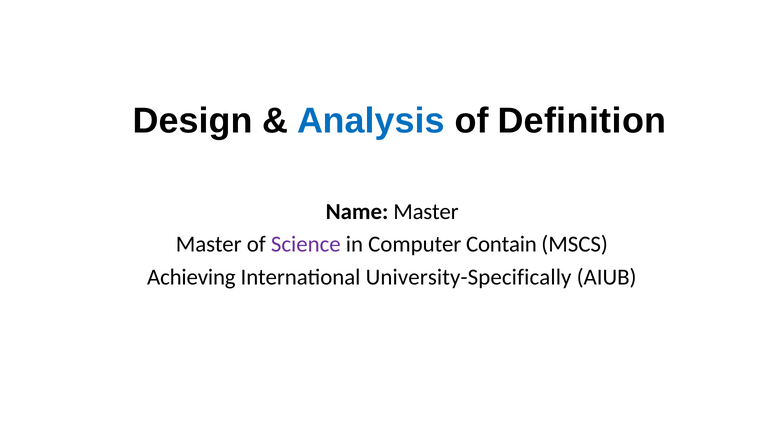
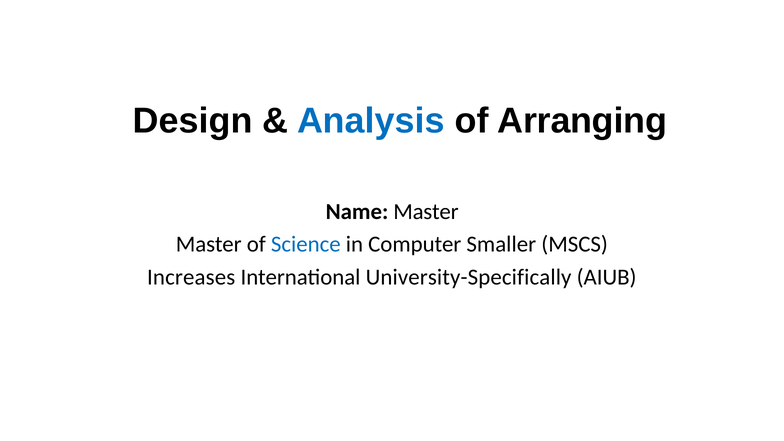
Definition: Definition -> Arranging
Science colour: purple -> blue
Contain: Contain -> Smaller
Achieving: Achieving -> Increases
